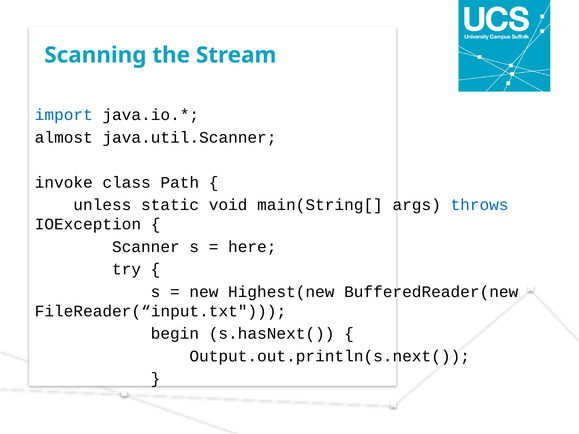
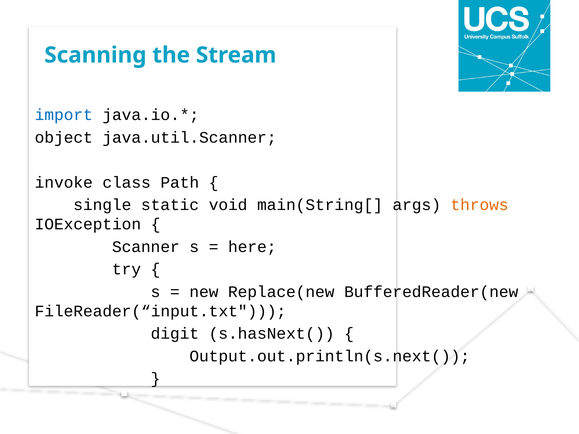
almost: almost -> object
unless: unless -> single
throws colour: blue -> orange
Highest(new: Highest(new -> Replace(new
begin: begin -> digit
